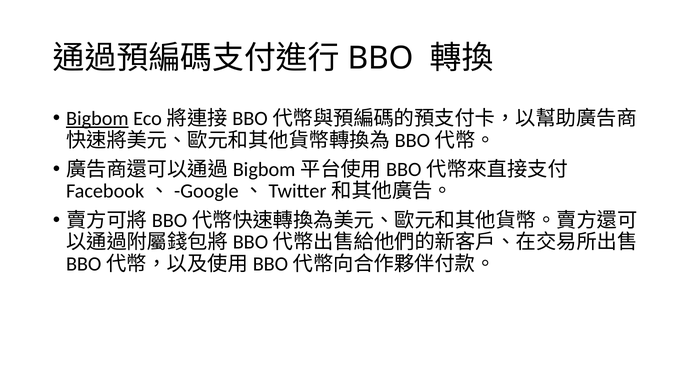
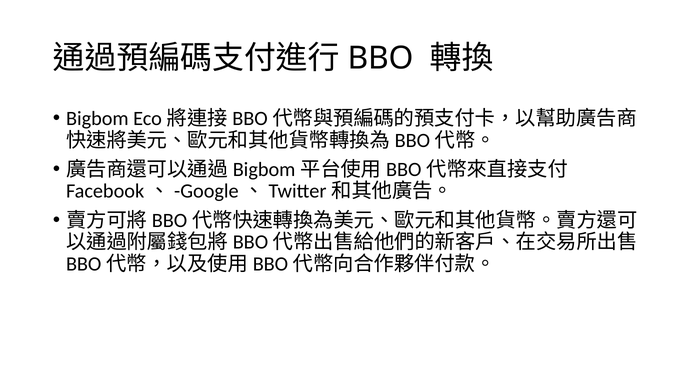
Bigbom underline: present -> none
